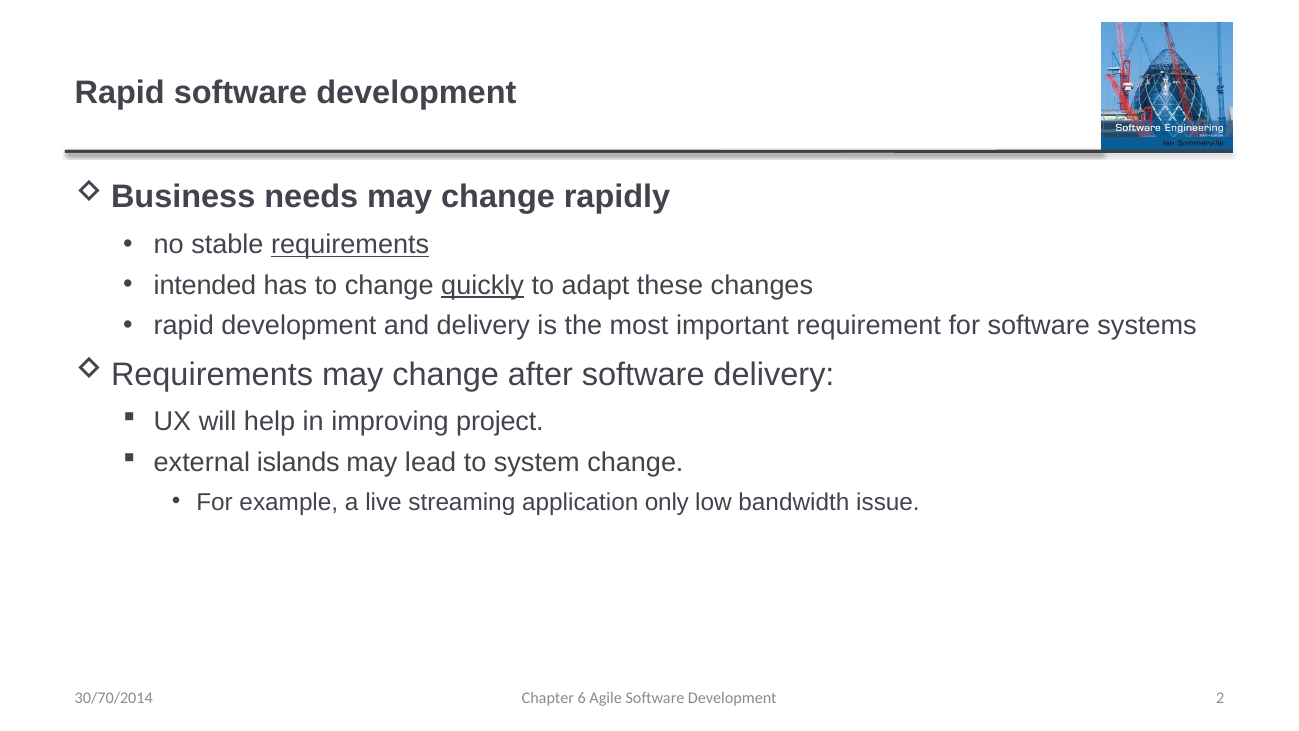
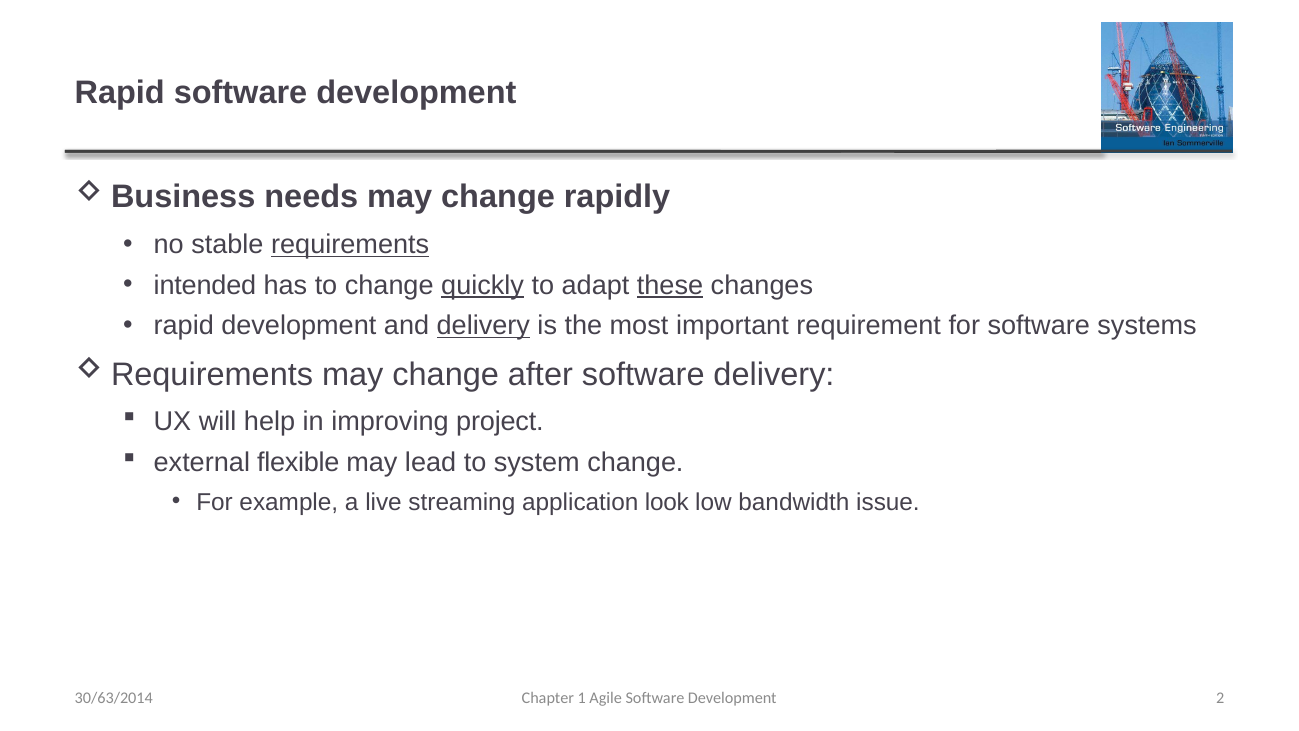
these underline: none -> present
delivery at (483, 326) underline: none -> present
islands: islands -> flexible
only: only -> look
30/70/2014: 30/70/2014 -> 30/63/2014
6: 6 -> 1
